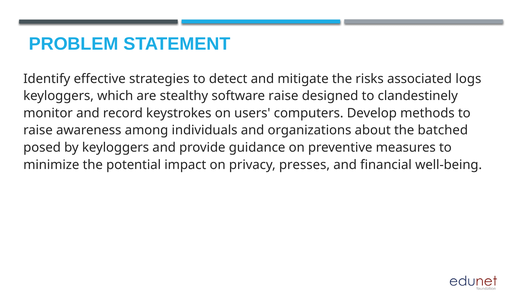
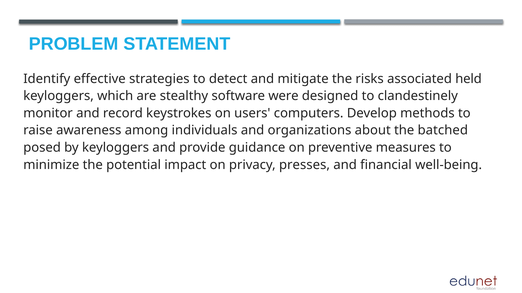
logs: logs -> held
software raise: raise -> were
